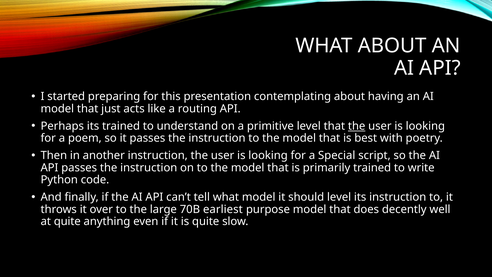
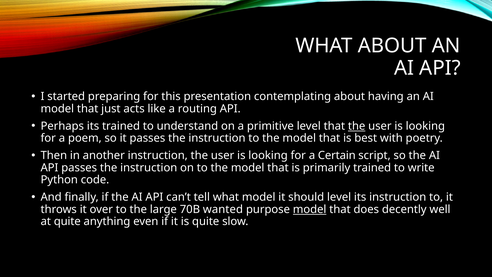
Special: Special -> Certain
earliest: earliest -> wanted
model at (310, 209) underline: none -> present
